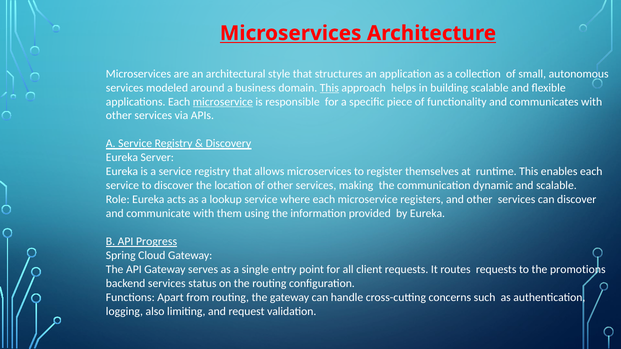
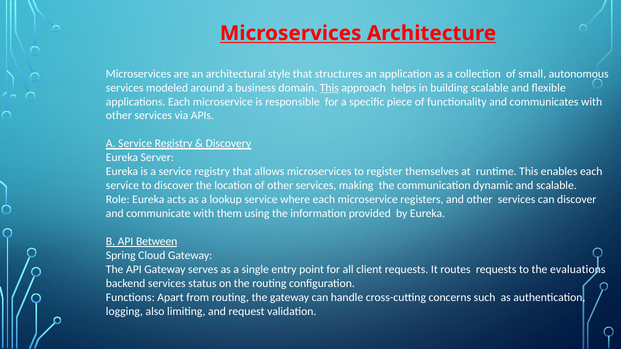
microservice at (223, 102) underline: present -> none
Progress: Progress -> Between
promotions: promotions -> evaluations
